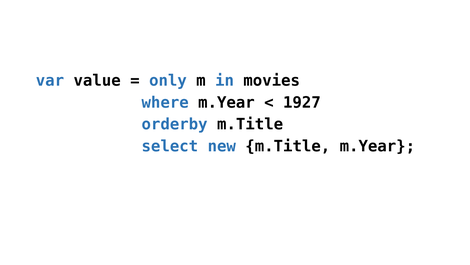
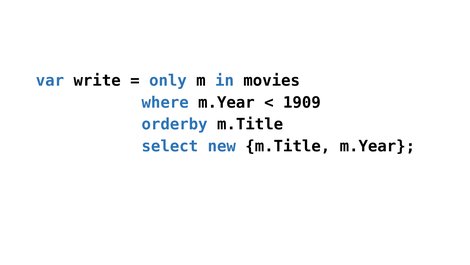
value: value -> write
1927: 1927 -> 1909
